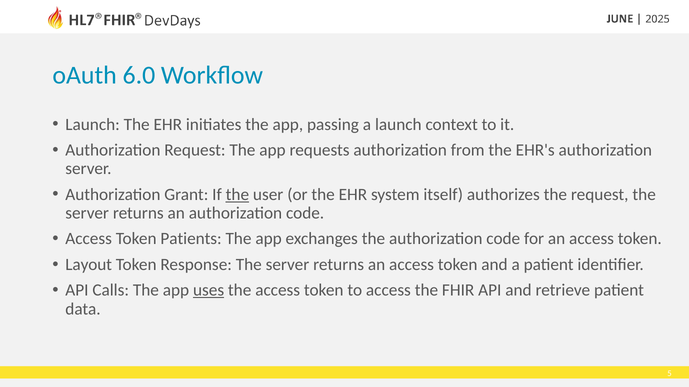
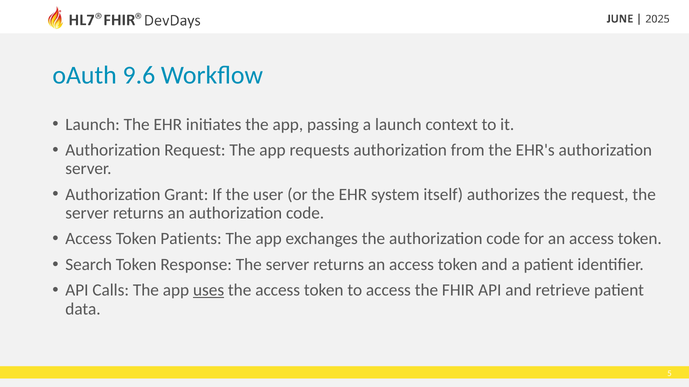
6.0: 6.0 -> 9.6
the at (237, 195) underline: present -> none
Layout: Layout -> Search
